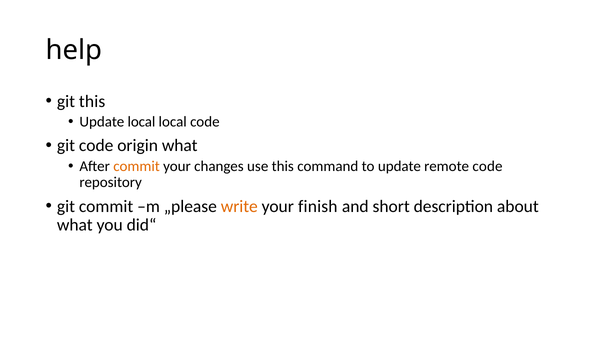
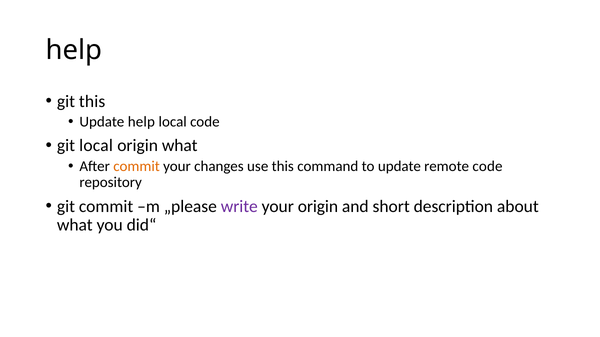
Update local: local -> help
git code: code -> local
write colour: orange -> purple
your finish: finish -> origin
